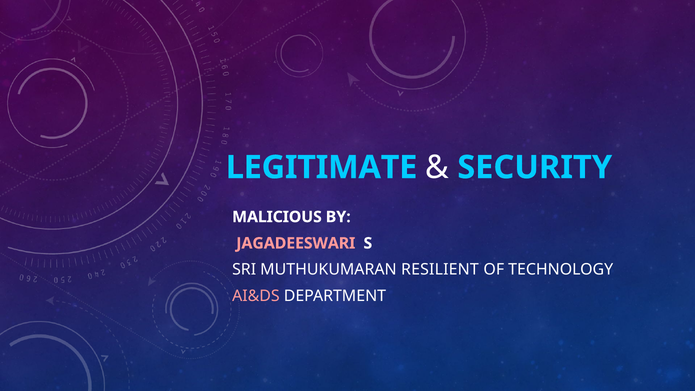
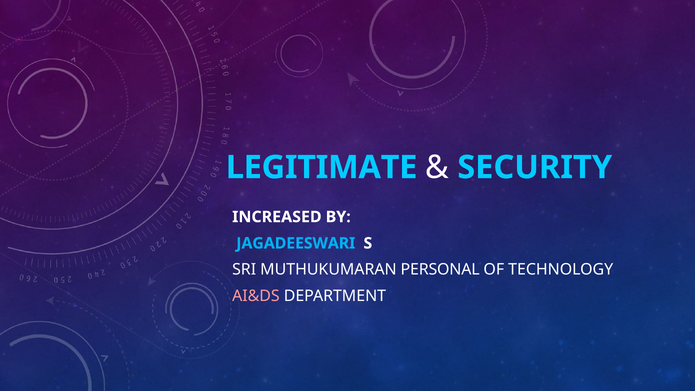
MALICIOUS: MALICIOUS -> INCREASED
JAGADEESWARI colour: pink -> light blue
RESILIENT: RESILIENT -> PERSONAL
